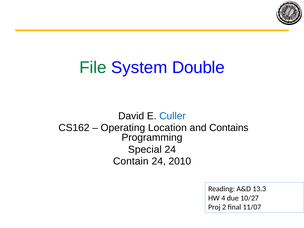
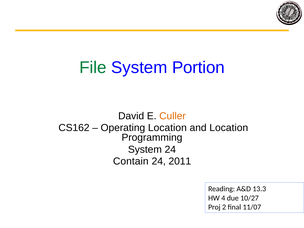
Double: Double -> Portion
Culler colour: blue -> orange
and Contains: Contains -> Location
Special at (145, 149): Special -> System
2010: 2010 -> 2011
